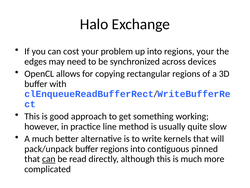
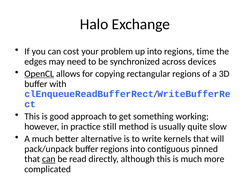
regions your: your -> time
OpenCL underline: none -> present
line: line -> still
